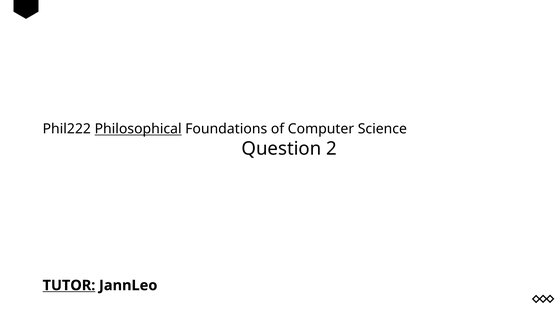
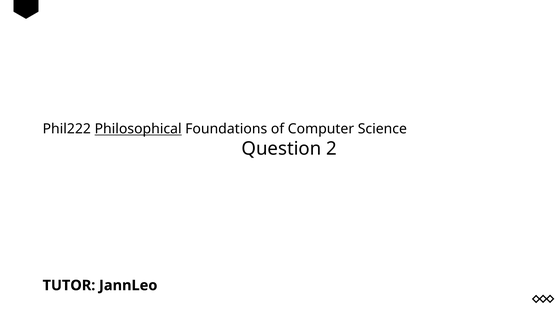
TUTOR underline: present -> none
